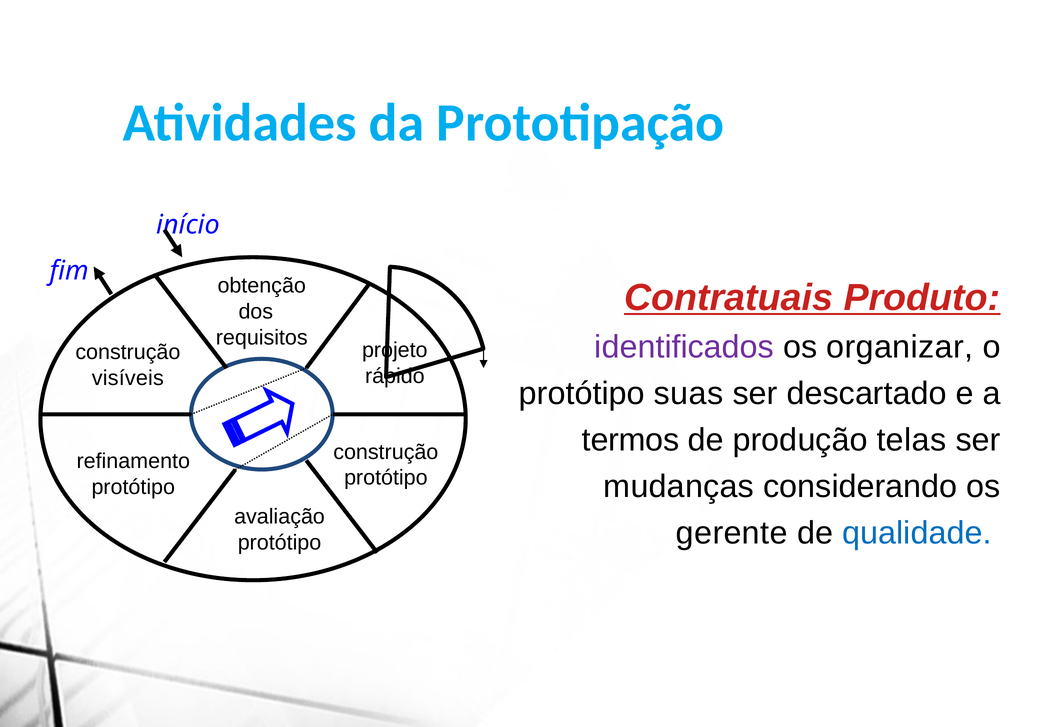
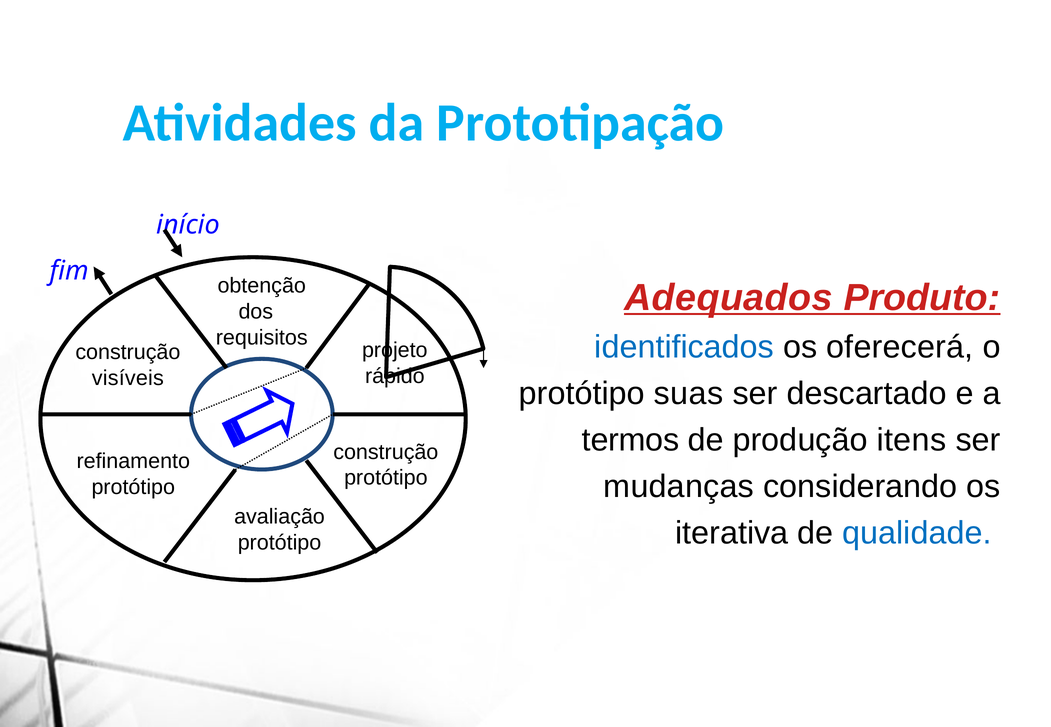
Contratuais: Contratuais -> Adequados
identificados colour: purple -> blue
organizar: organizar -> oferecerá
telas: telas -> itens
gerente: gerente -> iterativa
